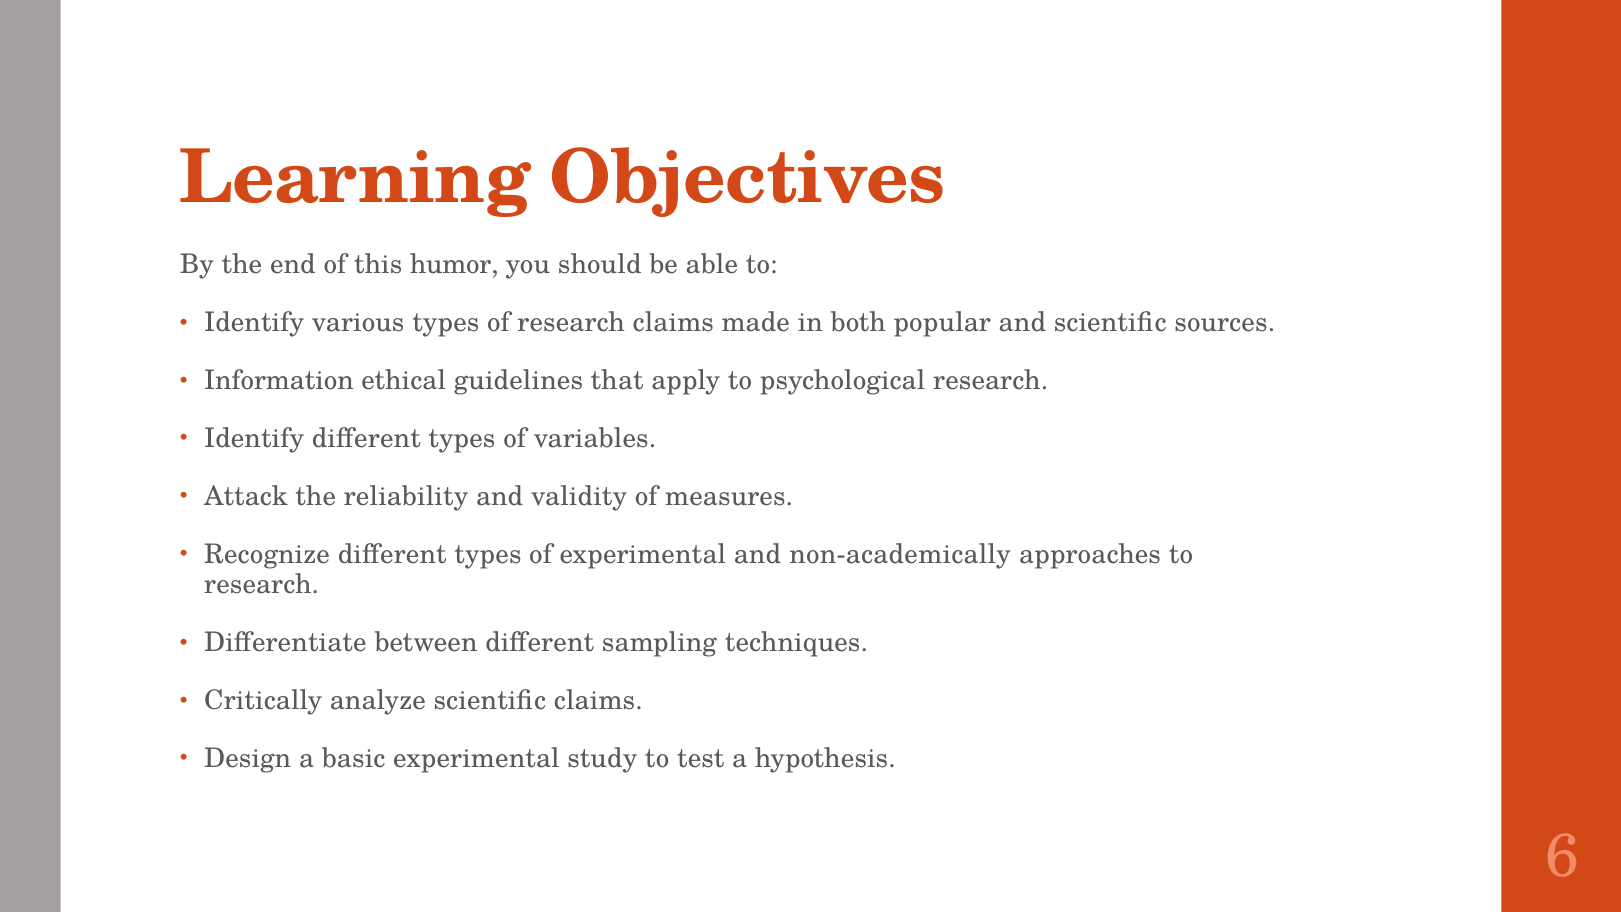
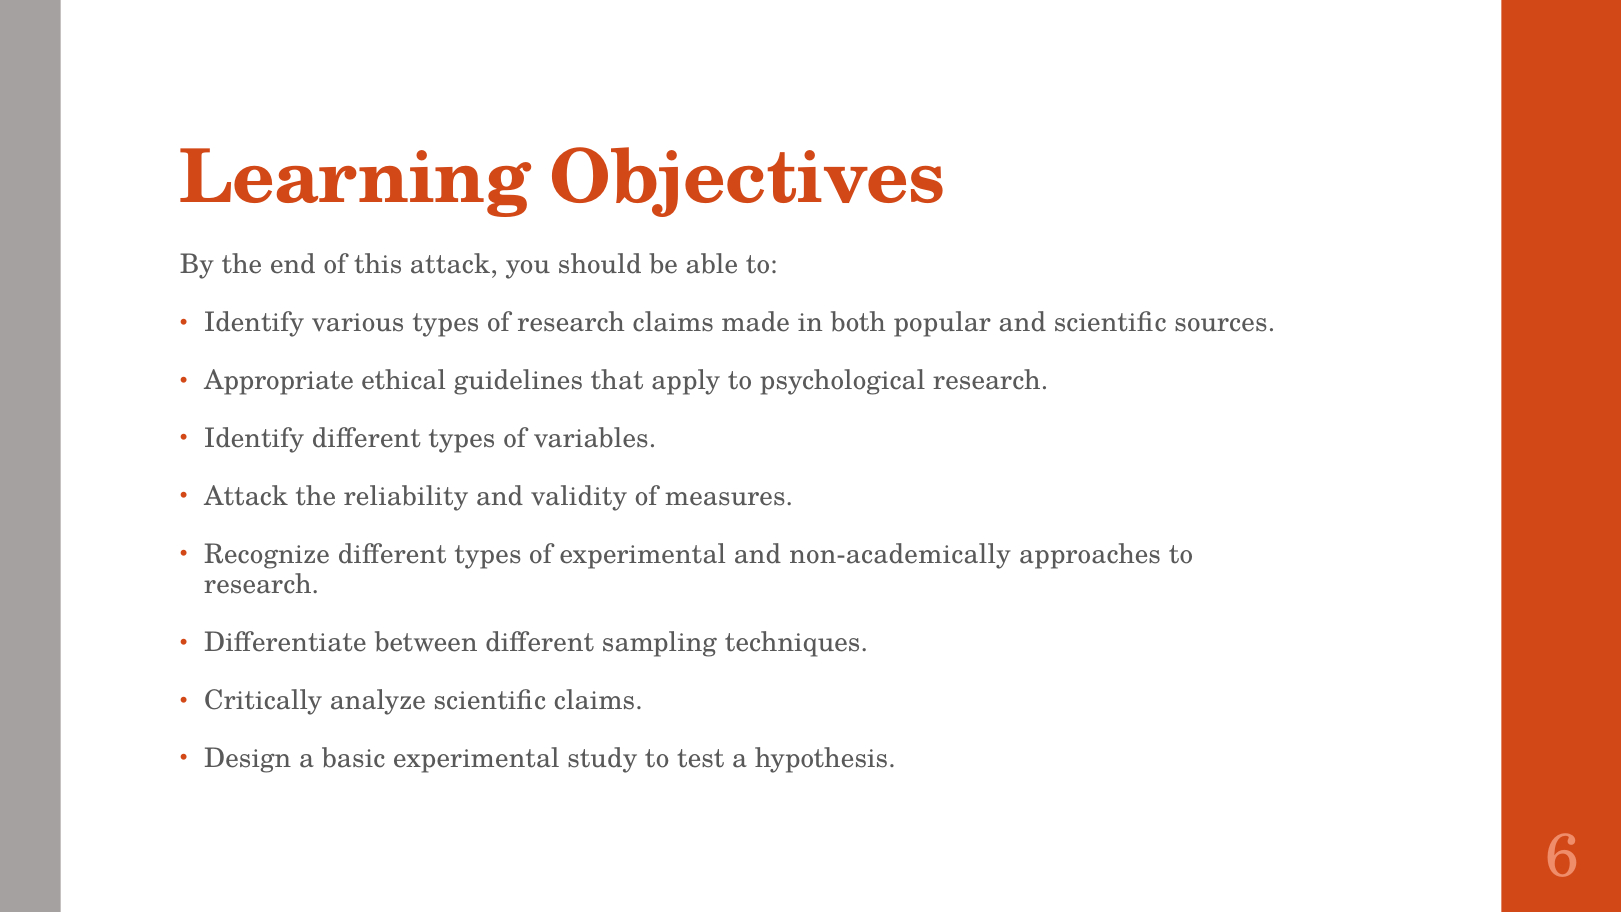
this humor: humor -> attack
Information: Information -> Appropriate
